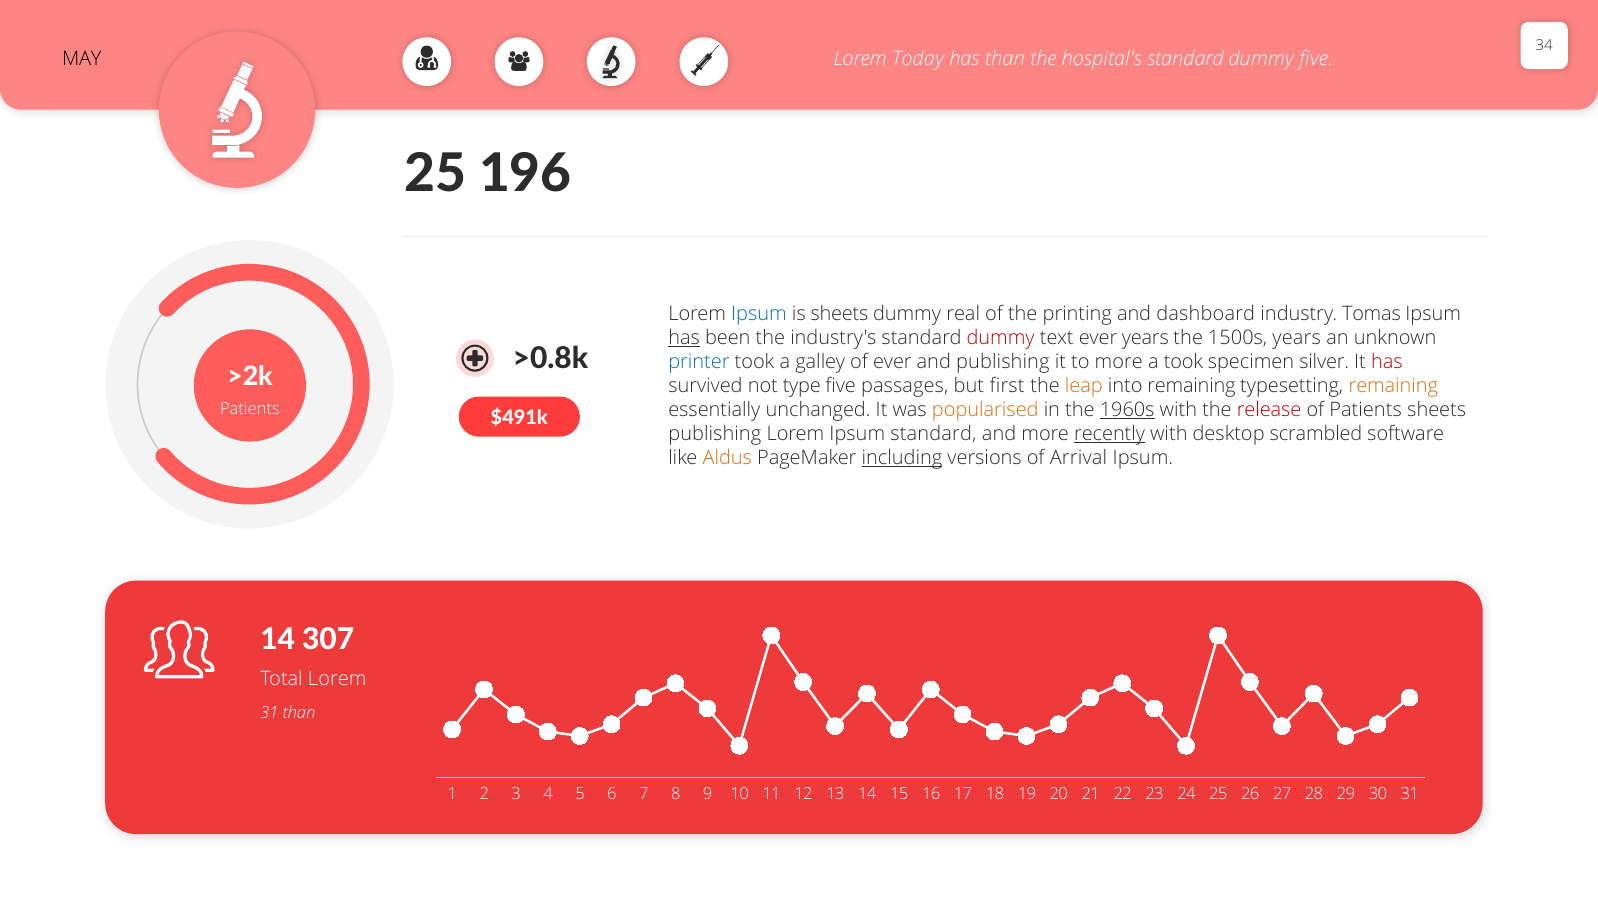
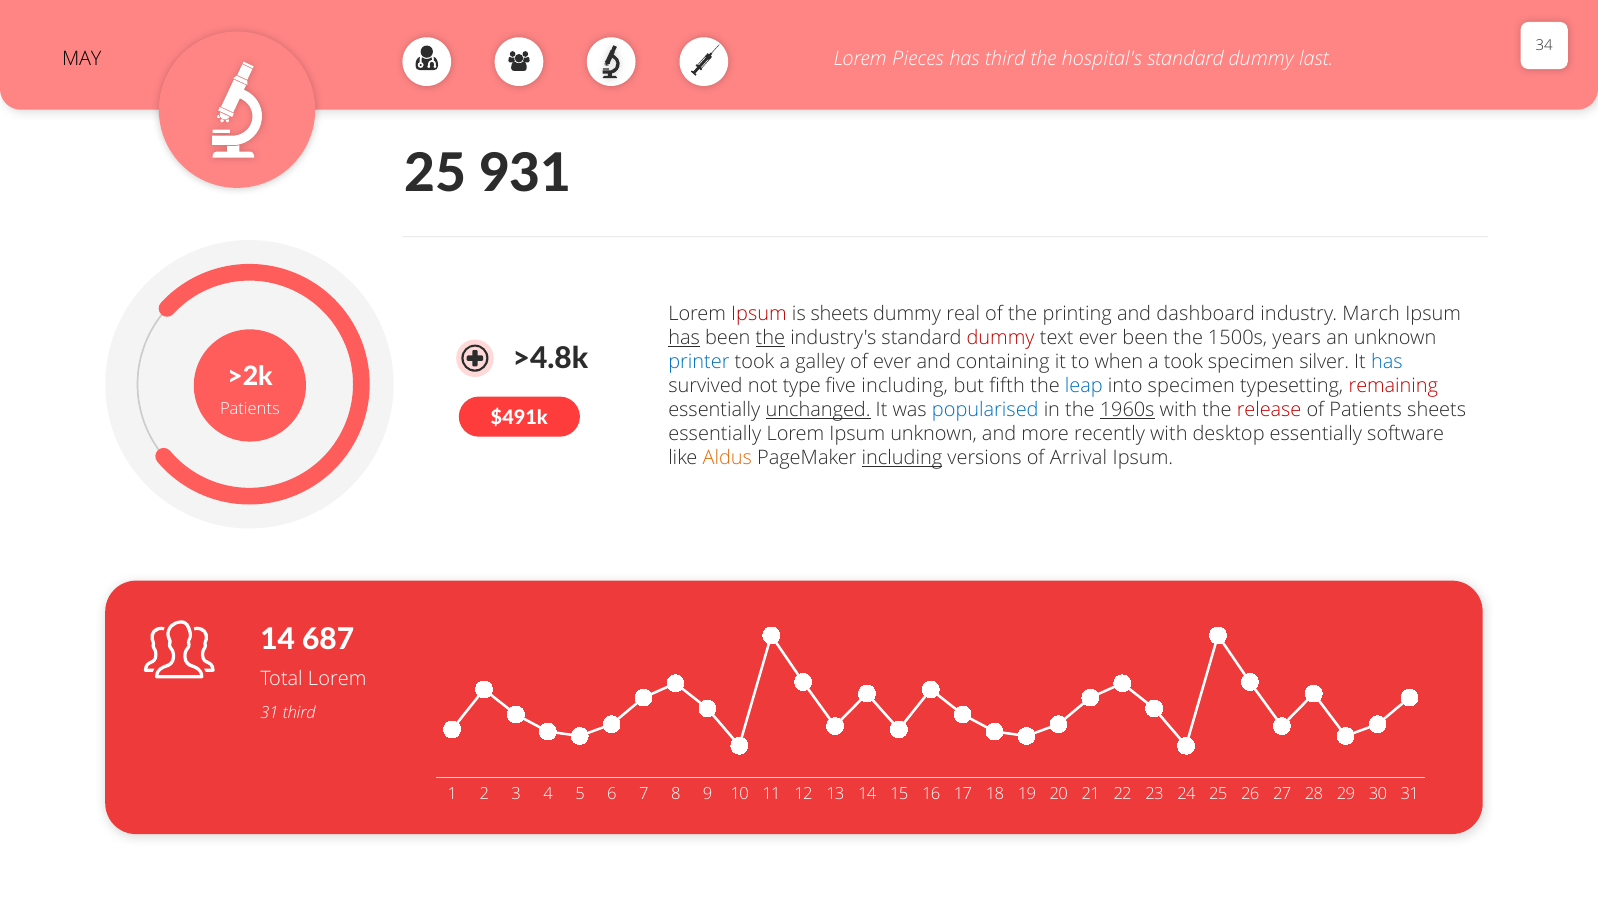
Today: Today -> Pieces
has than: than -> third
dummy five: five -> last
196: 196 -> 931
Ipsum at (759, 314) colour: blue -> red
Tomas: Tomas -> March
the at (770, 338) underline: none -> present
ever years: years -> been
>0.8k: >0.8k -> >4.8k
and publishing: publishing -> containing
to more: more -> when
has at (1387, 362) colour: red -> blue
five passages: passages -> including
first: first -> fifth
leap colour: orange -> blue
into remaining: remaining -> specimen
remaining at (1393, 386) colour: orange -> red
unchanged underline: none -> present
popularised colour: orange -> blue
publishing at (715, 434): publishing -> essentially
Ipsum standard: standard -> unknown
recently underline: present -> none
desktop scrambled: scrambled -> essentially
307: 307 -> 687
31 than: than -> third
